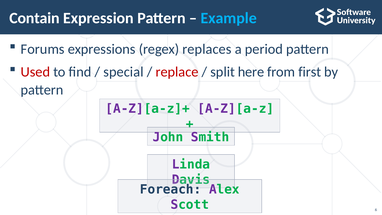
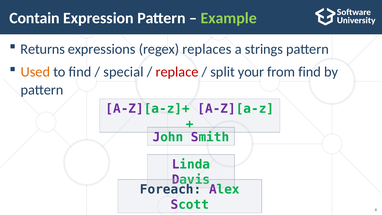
Example colour: light blue -> light green
Forums: Forums -> Returns
period: period -> strings
Used colour: red -> orange
here: here -> your
from first: first -> find
